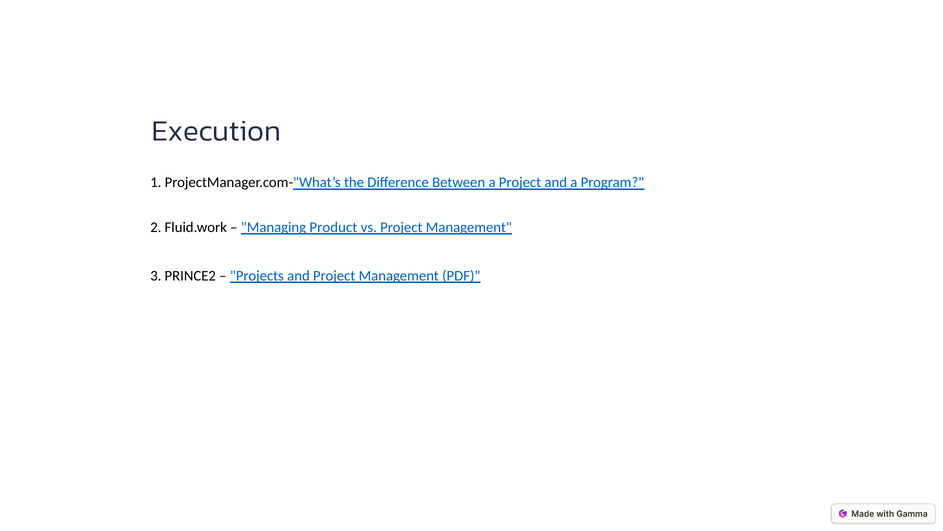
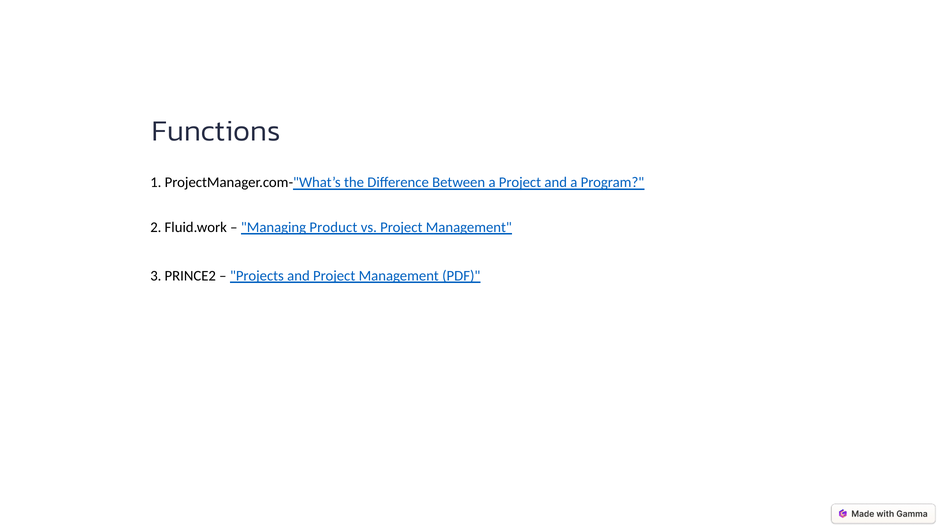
Execution: Execution -> Functions
